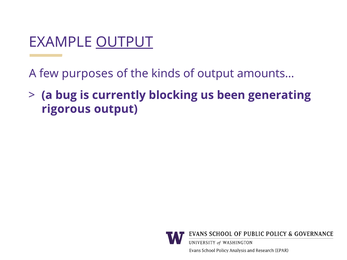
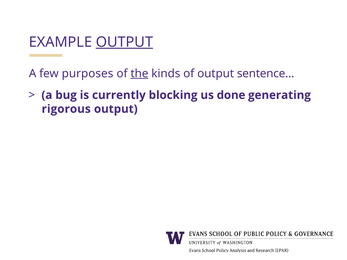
the underline: none -> present
amounts…: amounts… -> sentence…
been: been -> done
